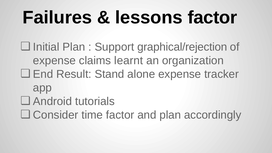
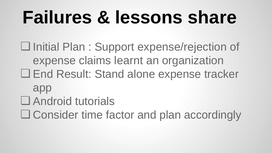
lessons factor: factor -> share
graphical/rejection: graphical/rejection -> expense/rejection
